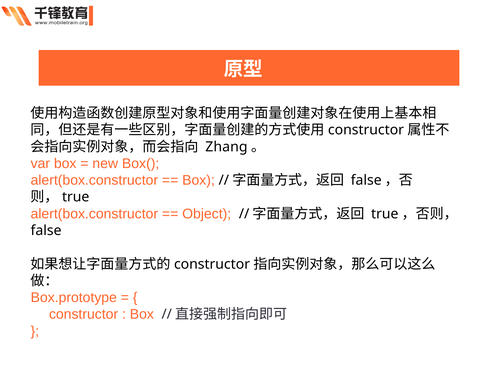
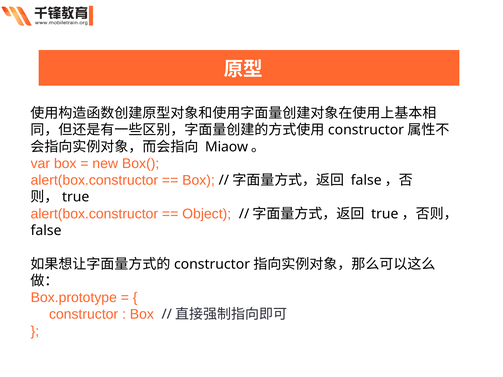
Zhang: Zhang -> Miaow
